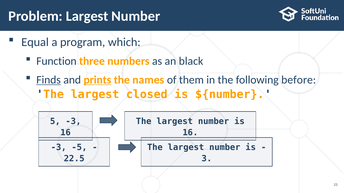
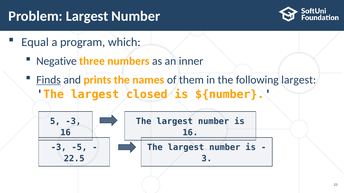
Function: Function -> Negative
black: black -> inner
prints underline: present -> none
following before: before -> largest
